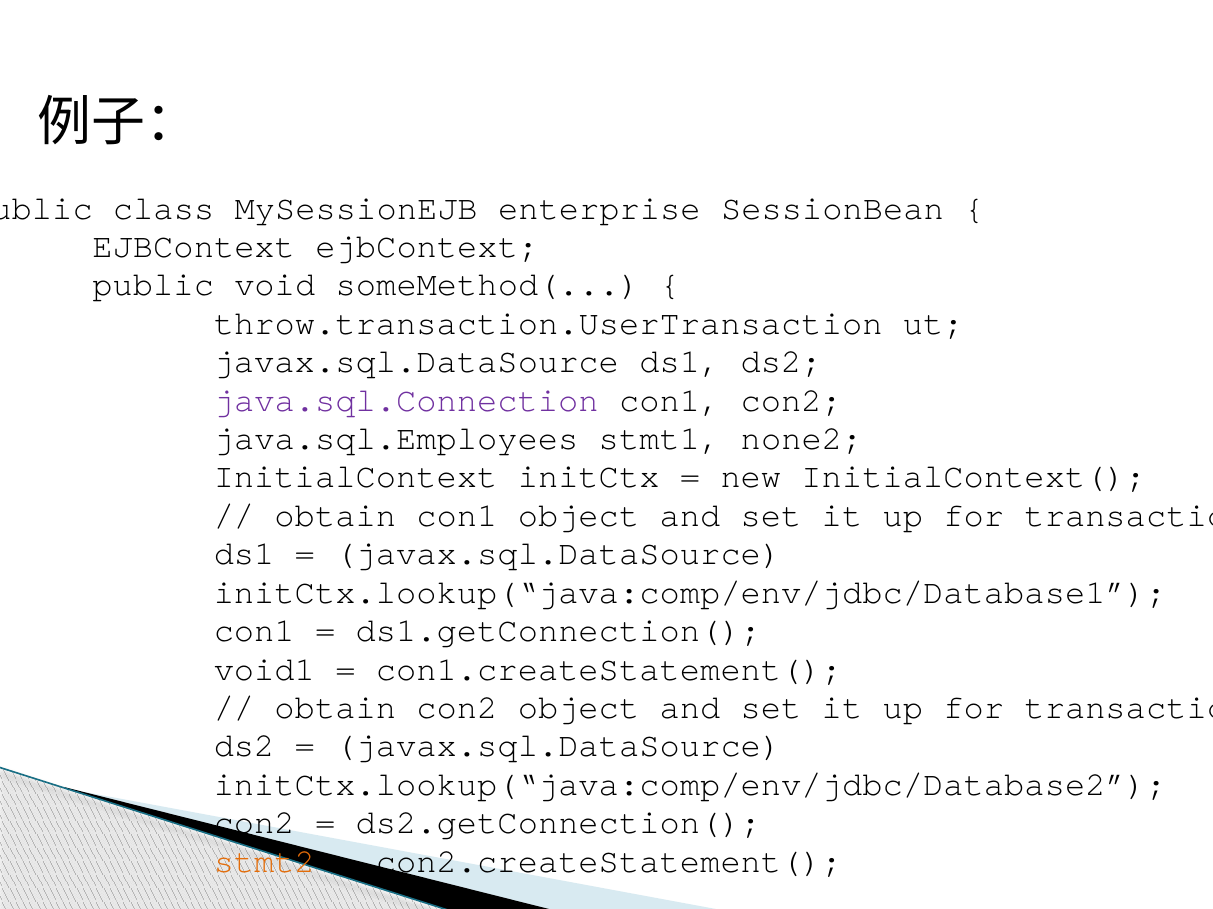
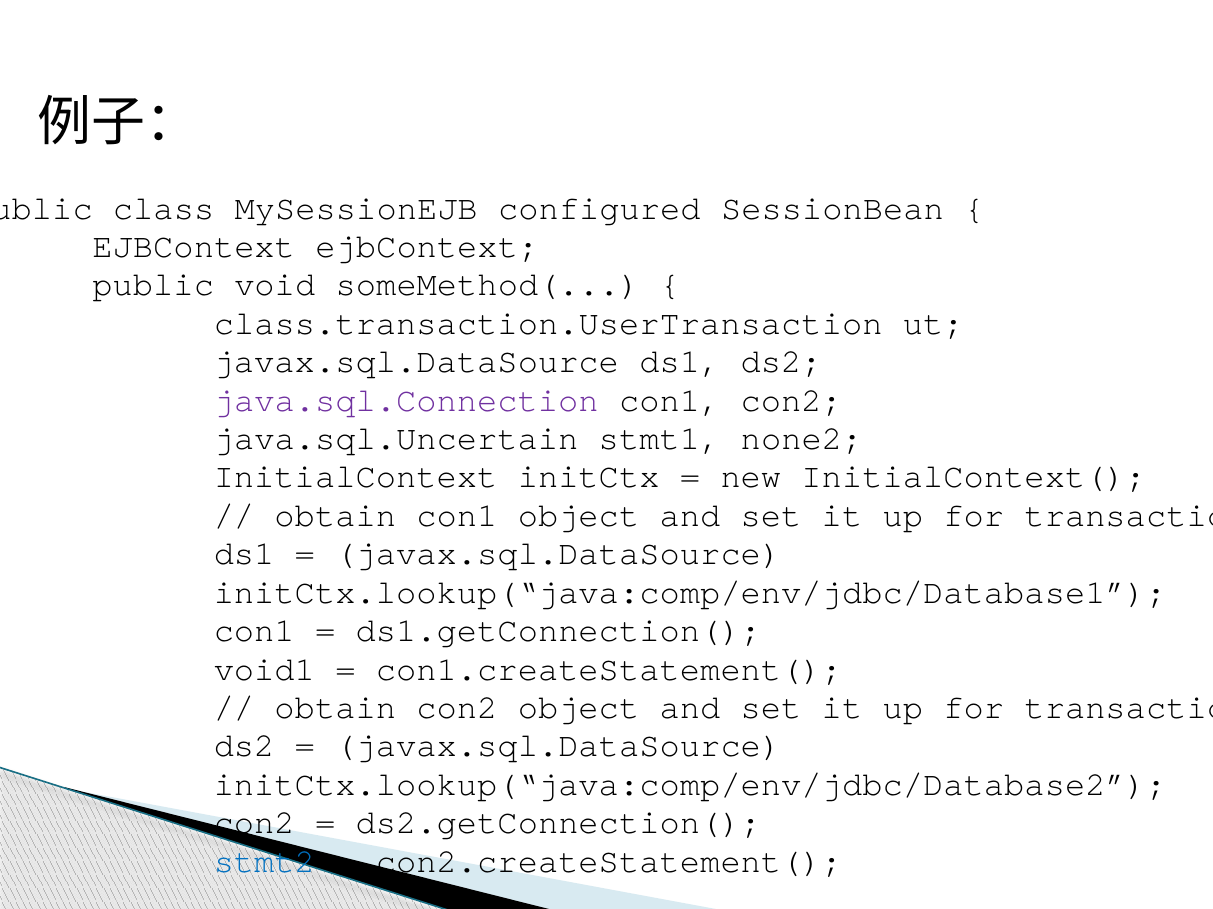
enterprise: enterprise -> configured
throw.transaction.UserTransaction: throw.transaction.UserTransaction -> class.transaction.UserTransaction
java.sql.Employees: java.sql.Employees -> java.sql.Uncertain
stmt2 colour: orange -> blue
